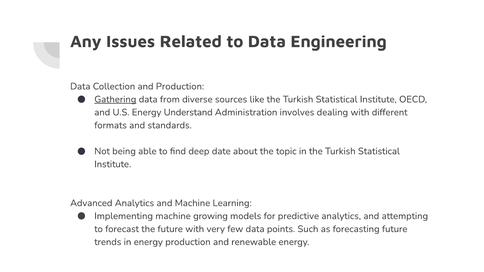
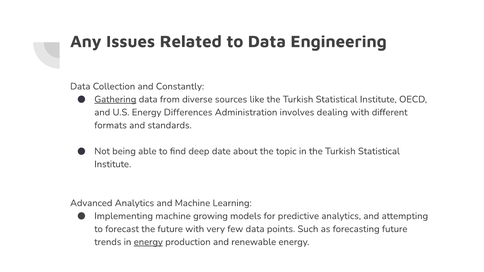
and Production: Production -> Constantly
Understand: Understand -> Differences
energy at (148, 242) underline: none -> present
